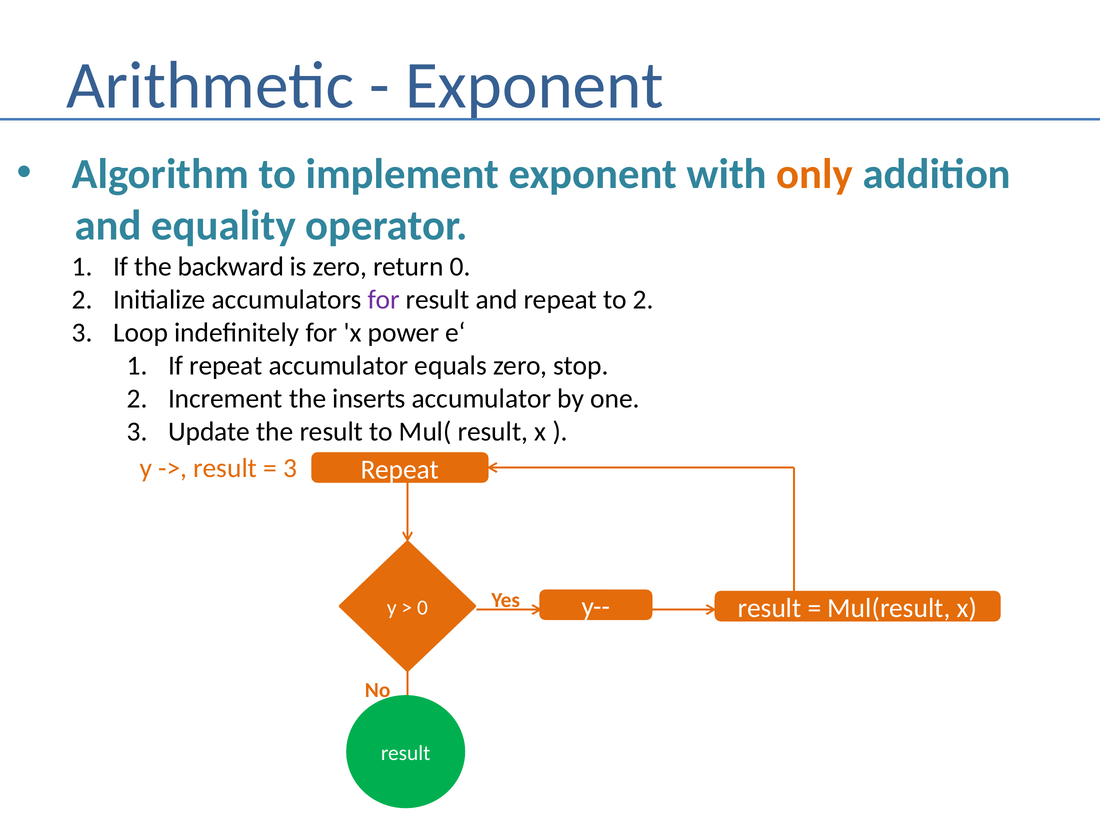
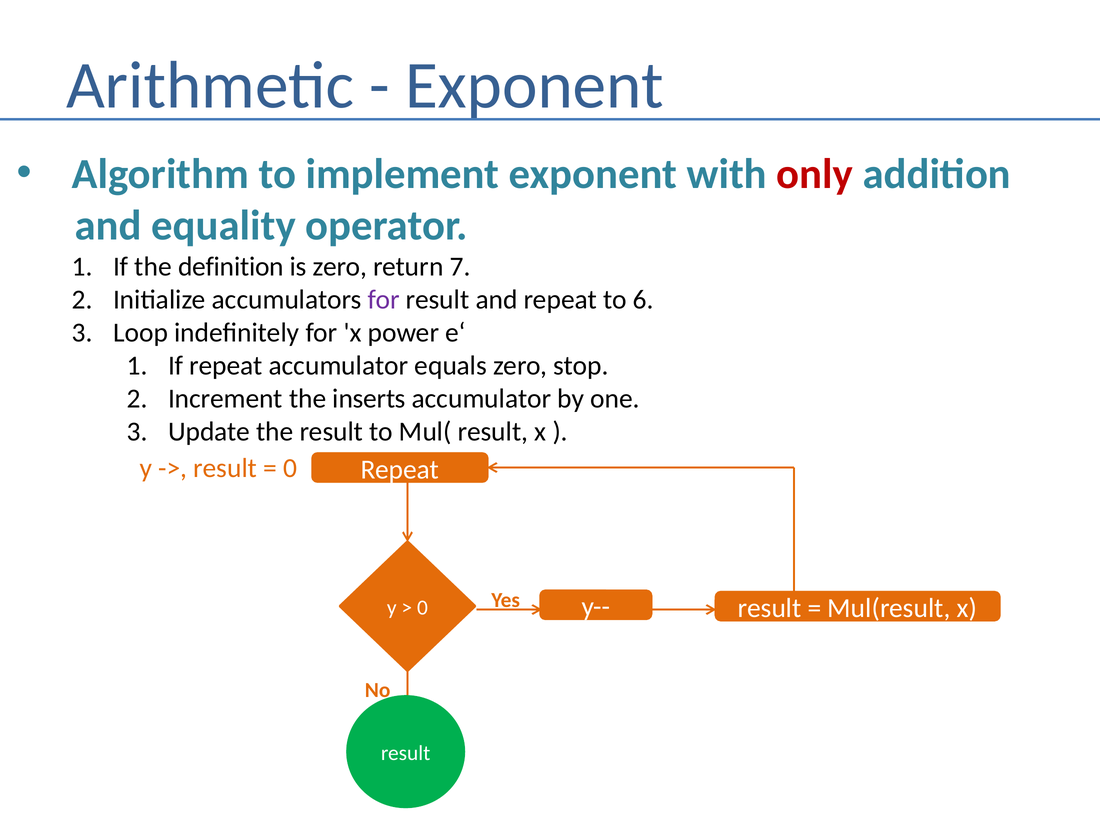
only colour: orange -> red
backward: backward -> definition
return 0: 0 -> 7
to 2: 2 -> 6
3 at (290, 468): 3 -> 0
